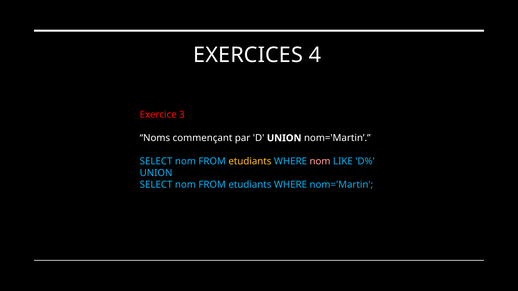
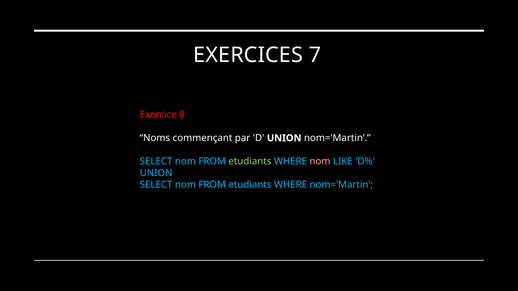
4: 4 -> 7
3: 3 -> 8
etudiants at (250, 162) colour: yellow -> light green
